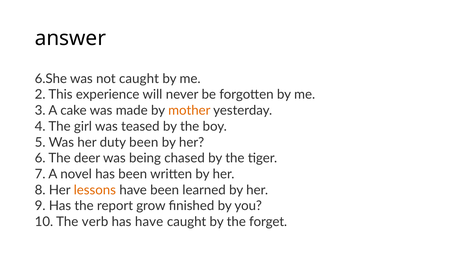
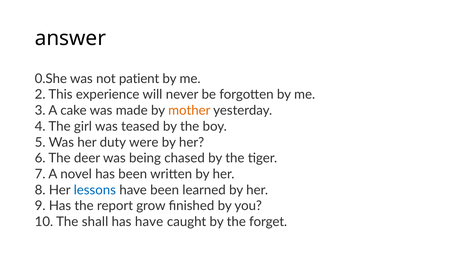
6.She: 6.She -> 0.She
not caught: caught -> patient
duty been: been -> were
lessons colour: orange -> blue
verb: verb -> shall
